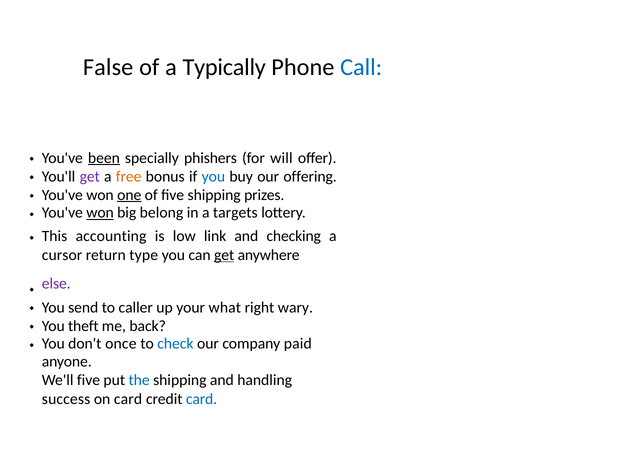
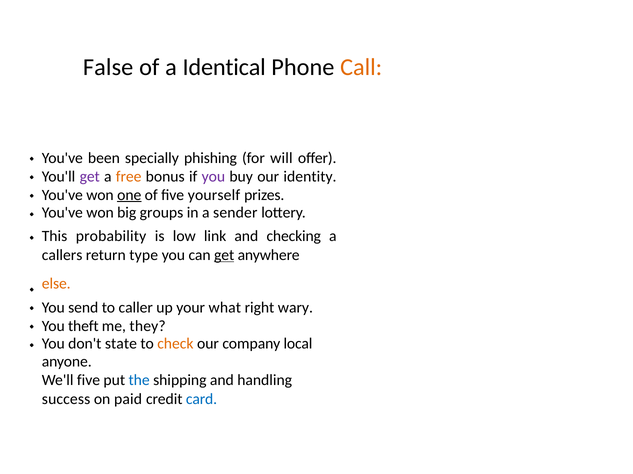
Typically: Typically -> Identical
Call colour: blue -> orange
been underline: present -> none
phishers: phishers -> phishing
you at (213, 177) colour: blue -> purple
offering: offering -> identity
five shipping: shipping -> yourself
won at (100, 213) underline: present -> none
belong: belong -> groups
targets: targets -> sender
accounting: accounting -> probability
cursor: cursor -> callers
else colour: purple -> orange
back: back -> they
once: once -> state
check colour: blue -> orange
paid: paid -> local
on card: card -> paid
